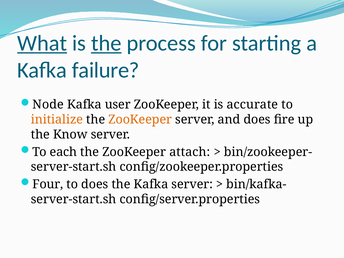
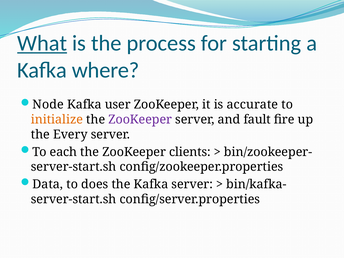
the at (106, 43) underline: present -> none
failure: failure -> where
ZooKeeper at (140, 120) colour: orange -> purple
and does: does -> fault
Know: Know -> Every
attach: attach -> clients
Four: Four -> Data
